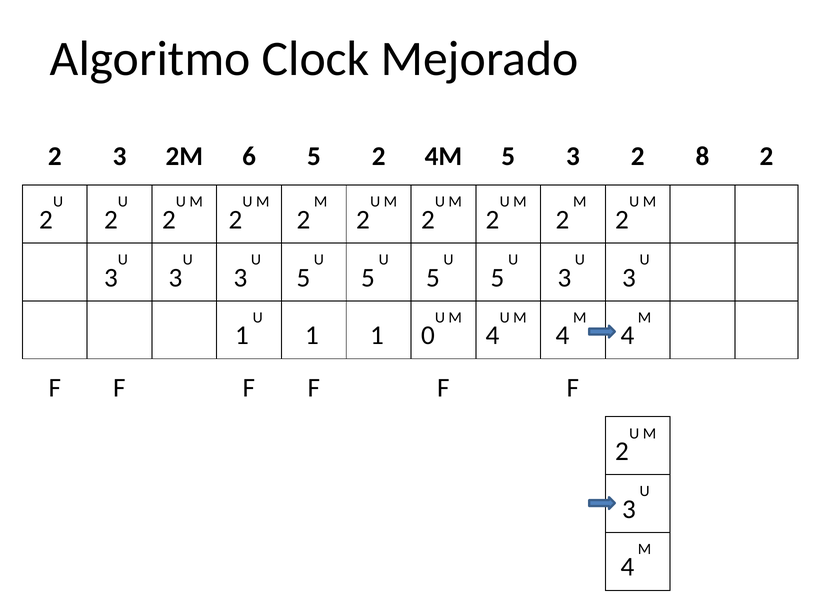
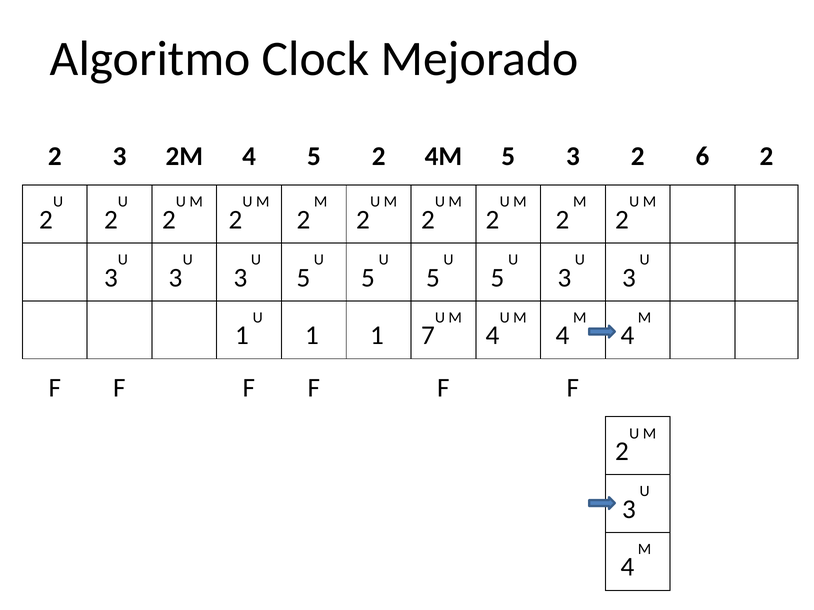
2M 6: 6 -> 4
8: 8 -> 6
0: 0 -> 7
